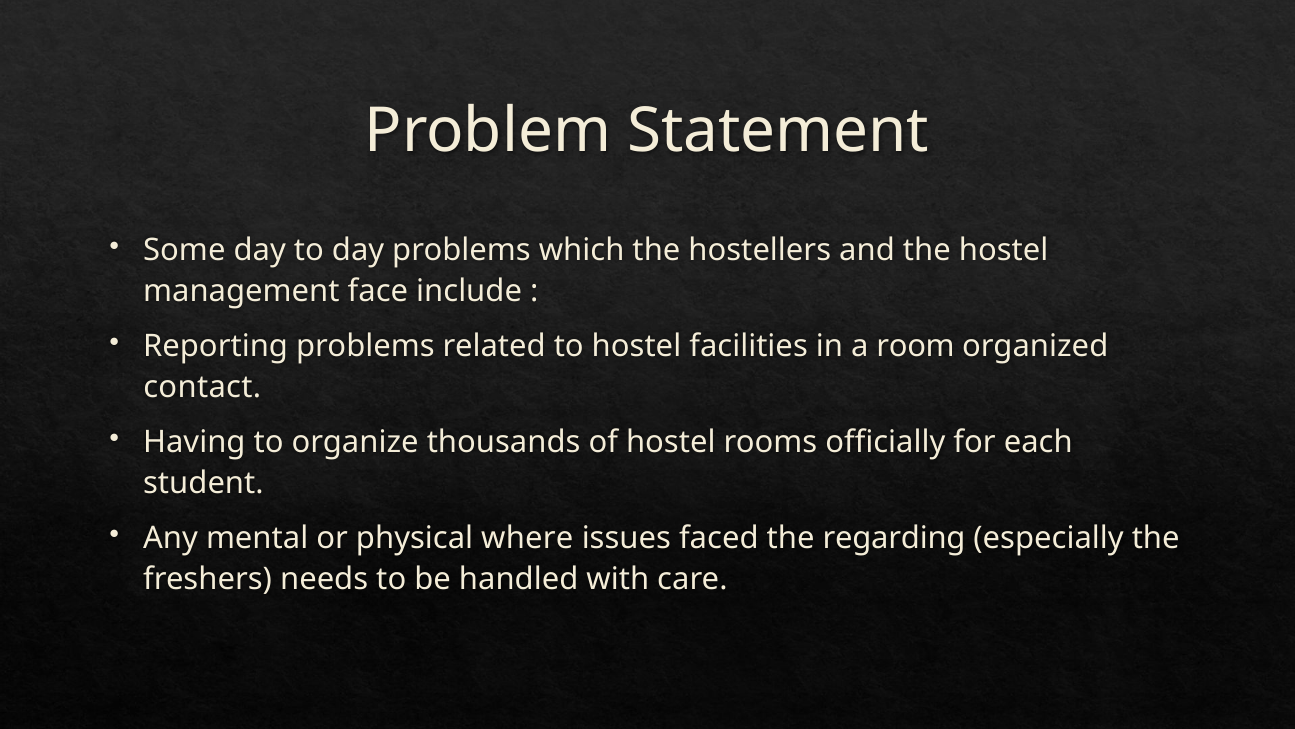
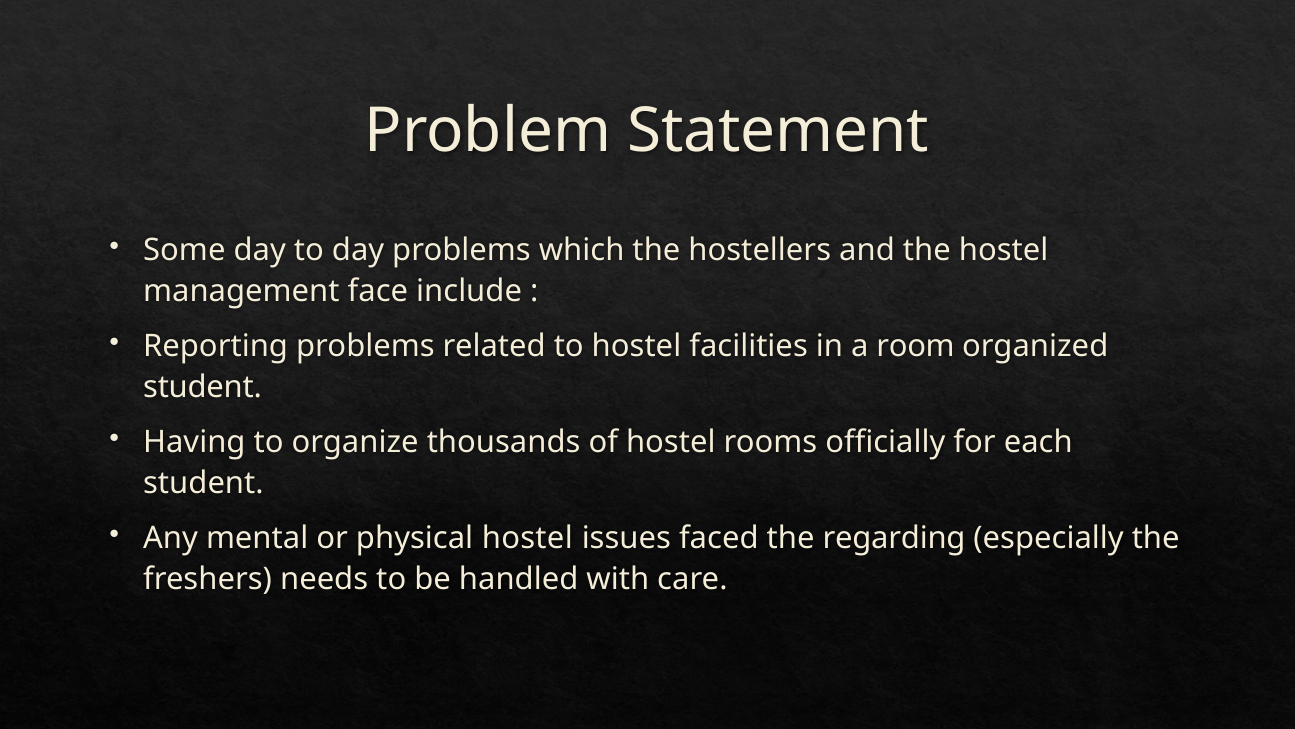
contact at (202, 387): contact -> student
physical where: where -> hostel
